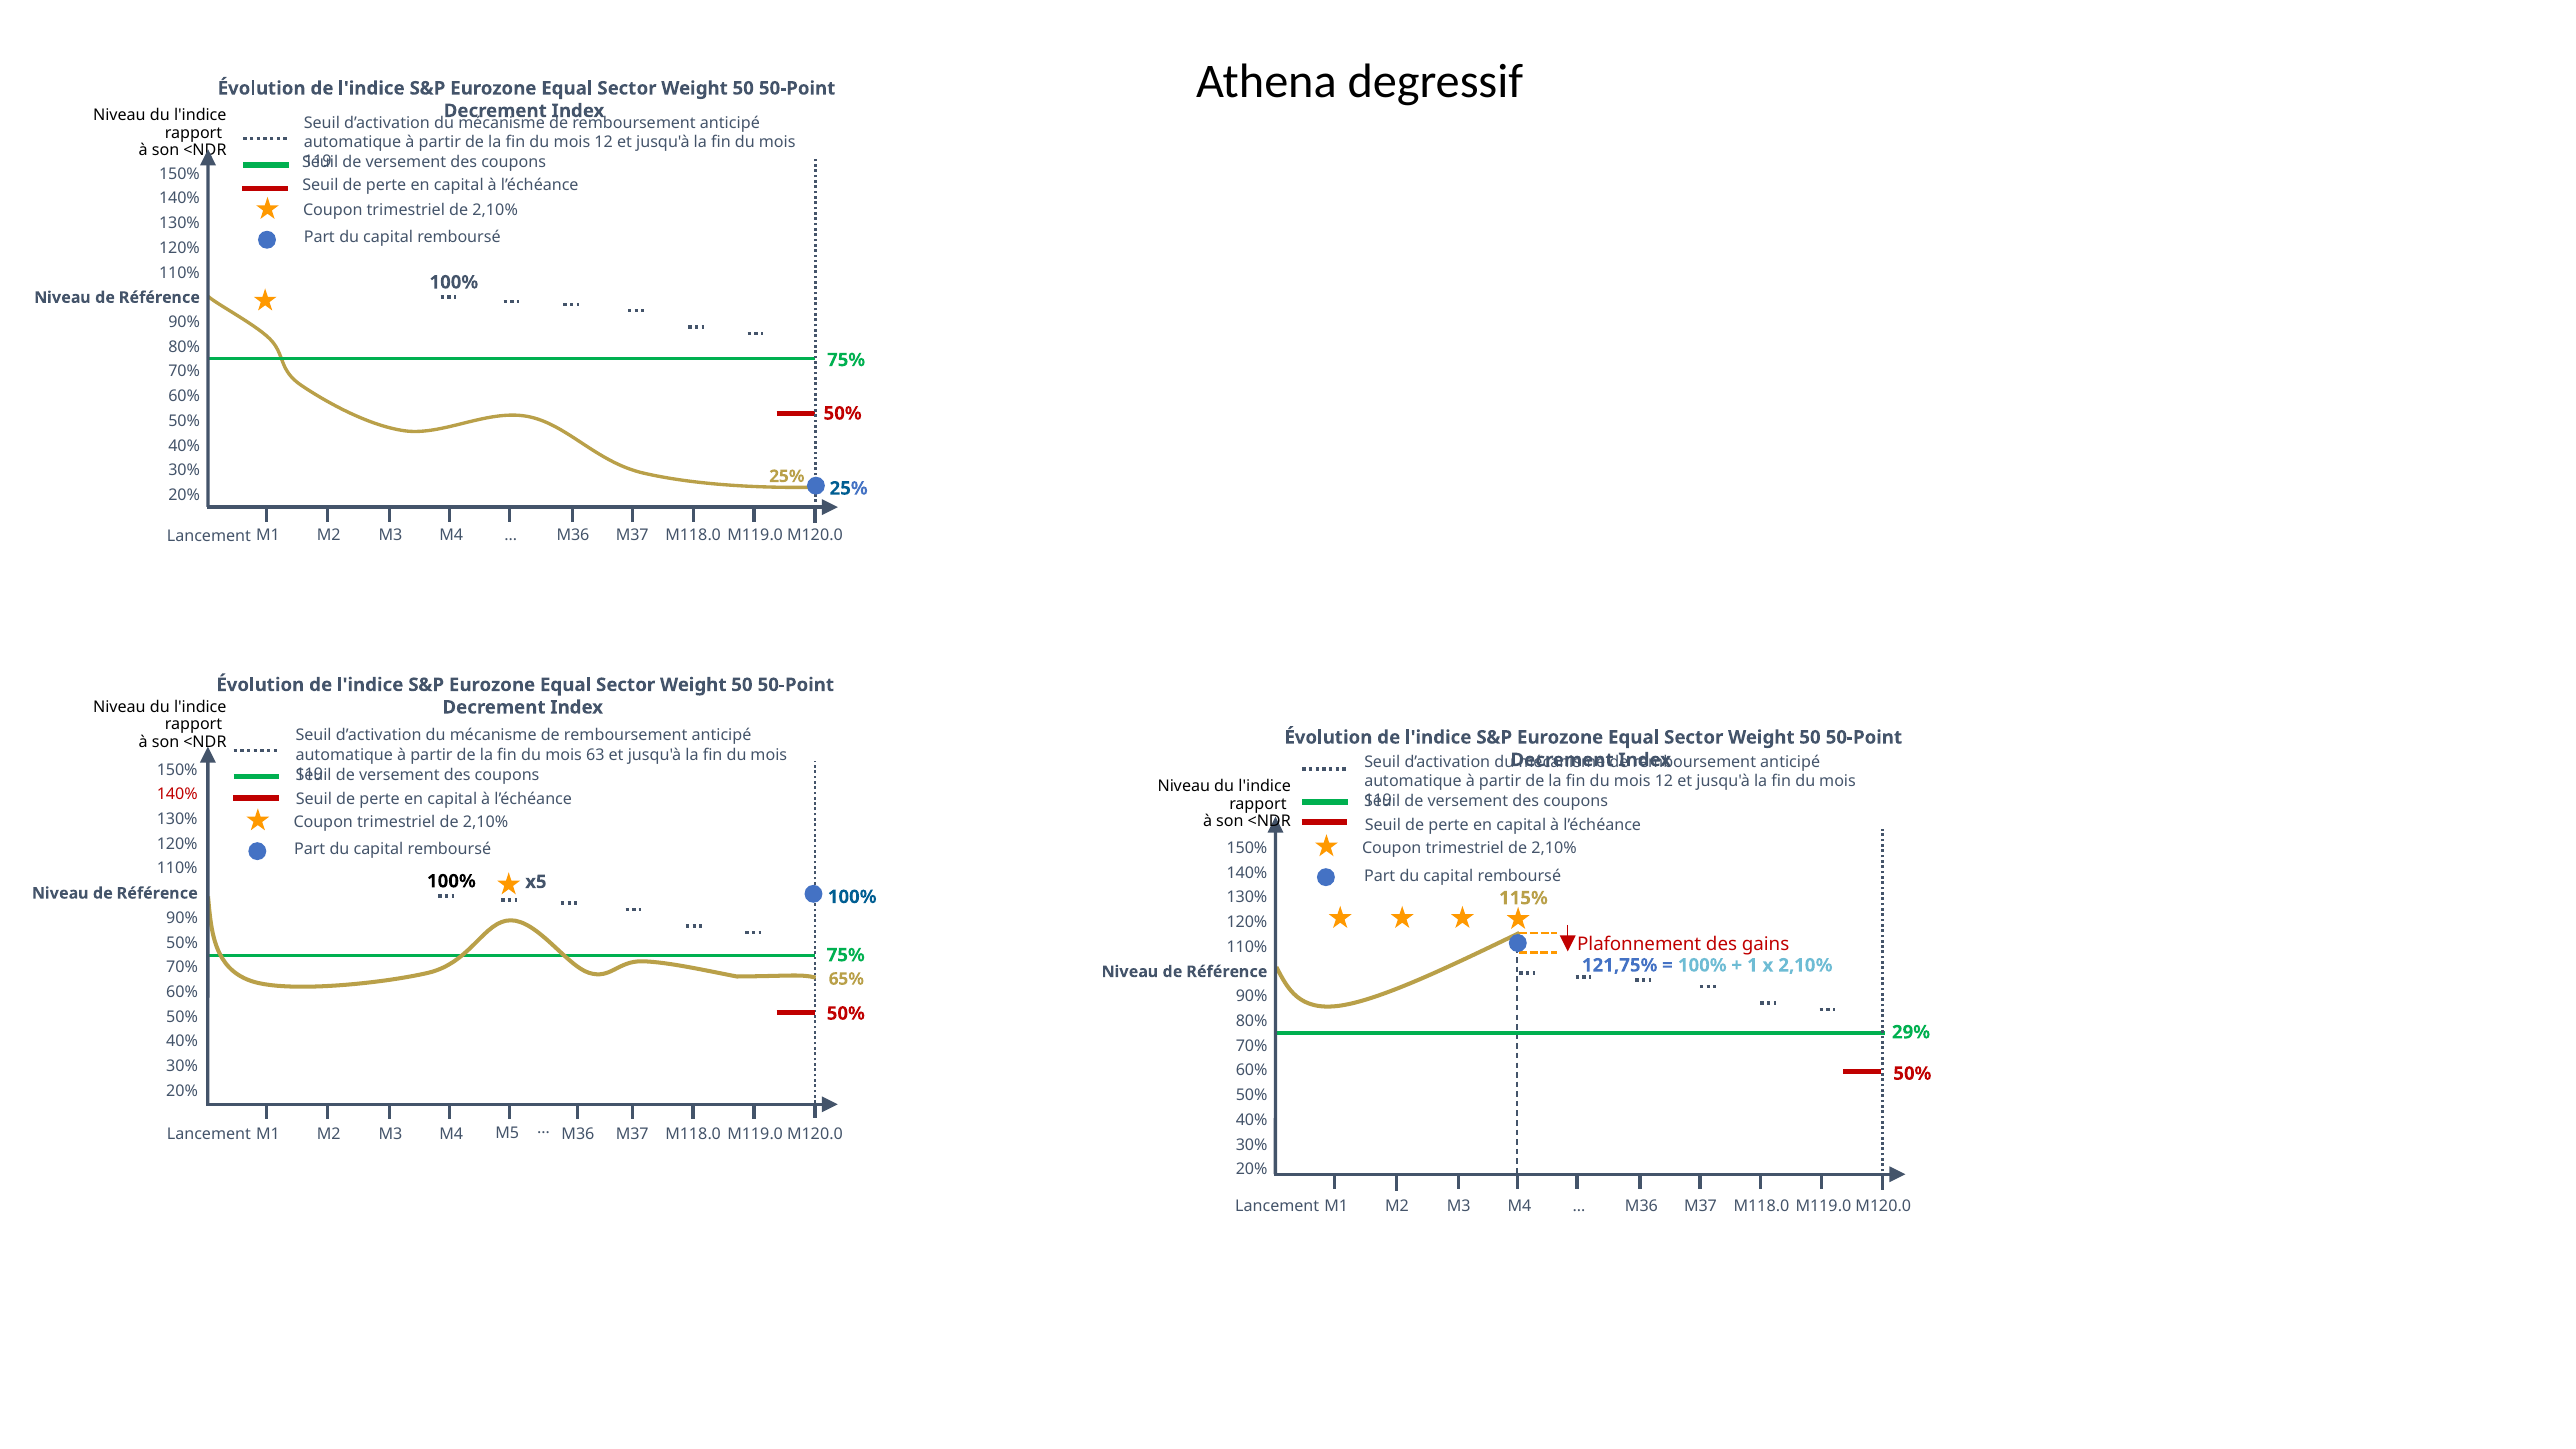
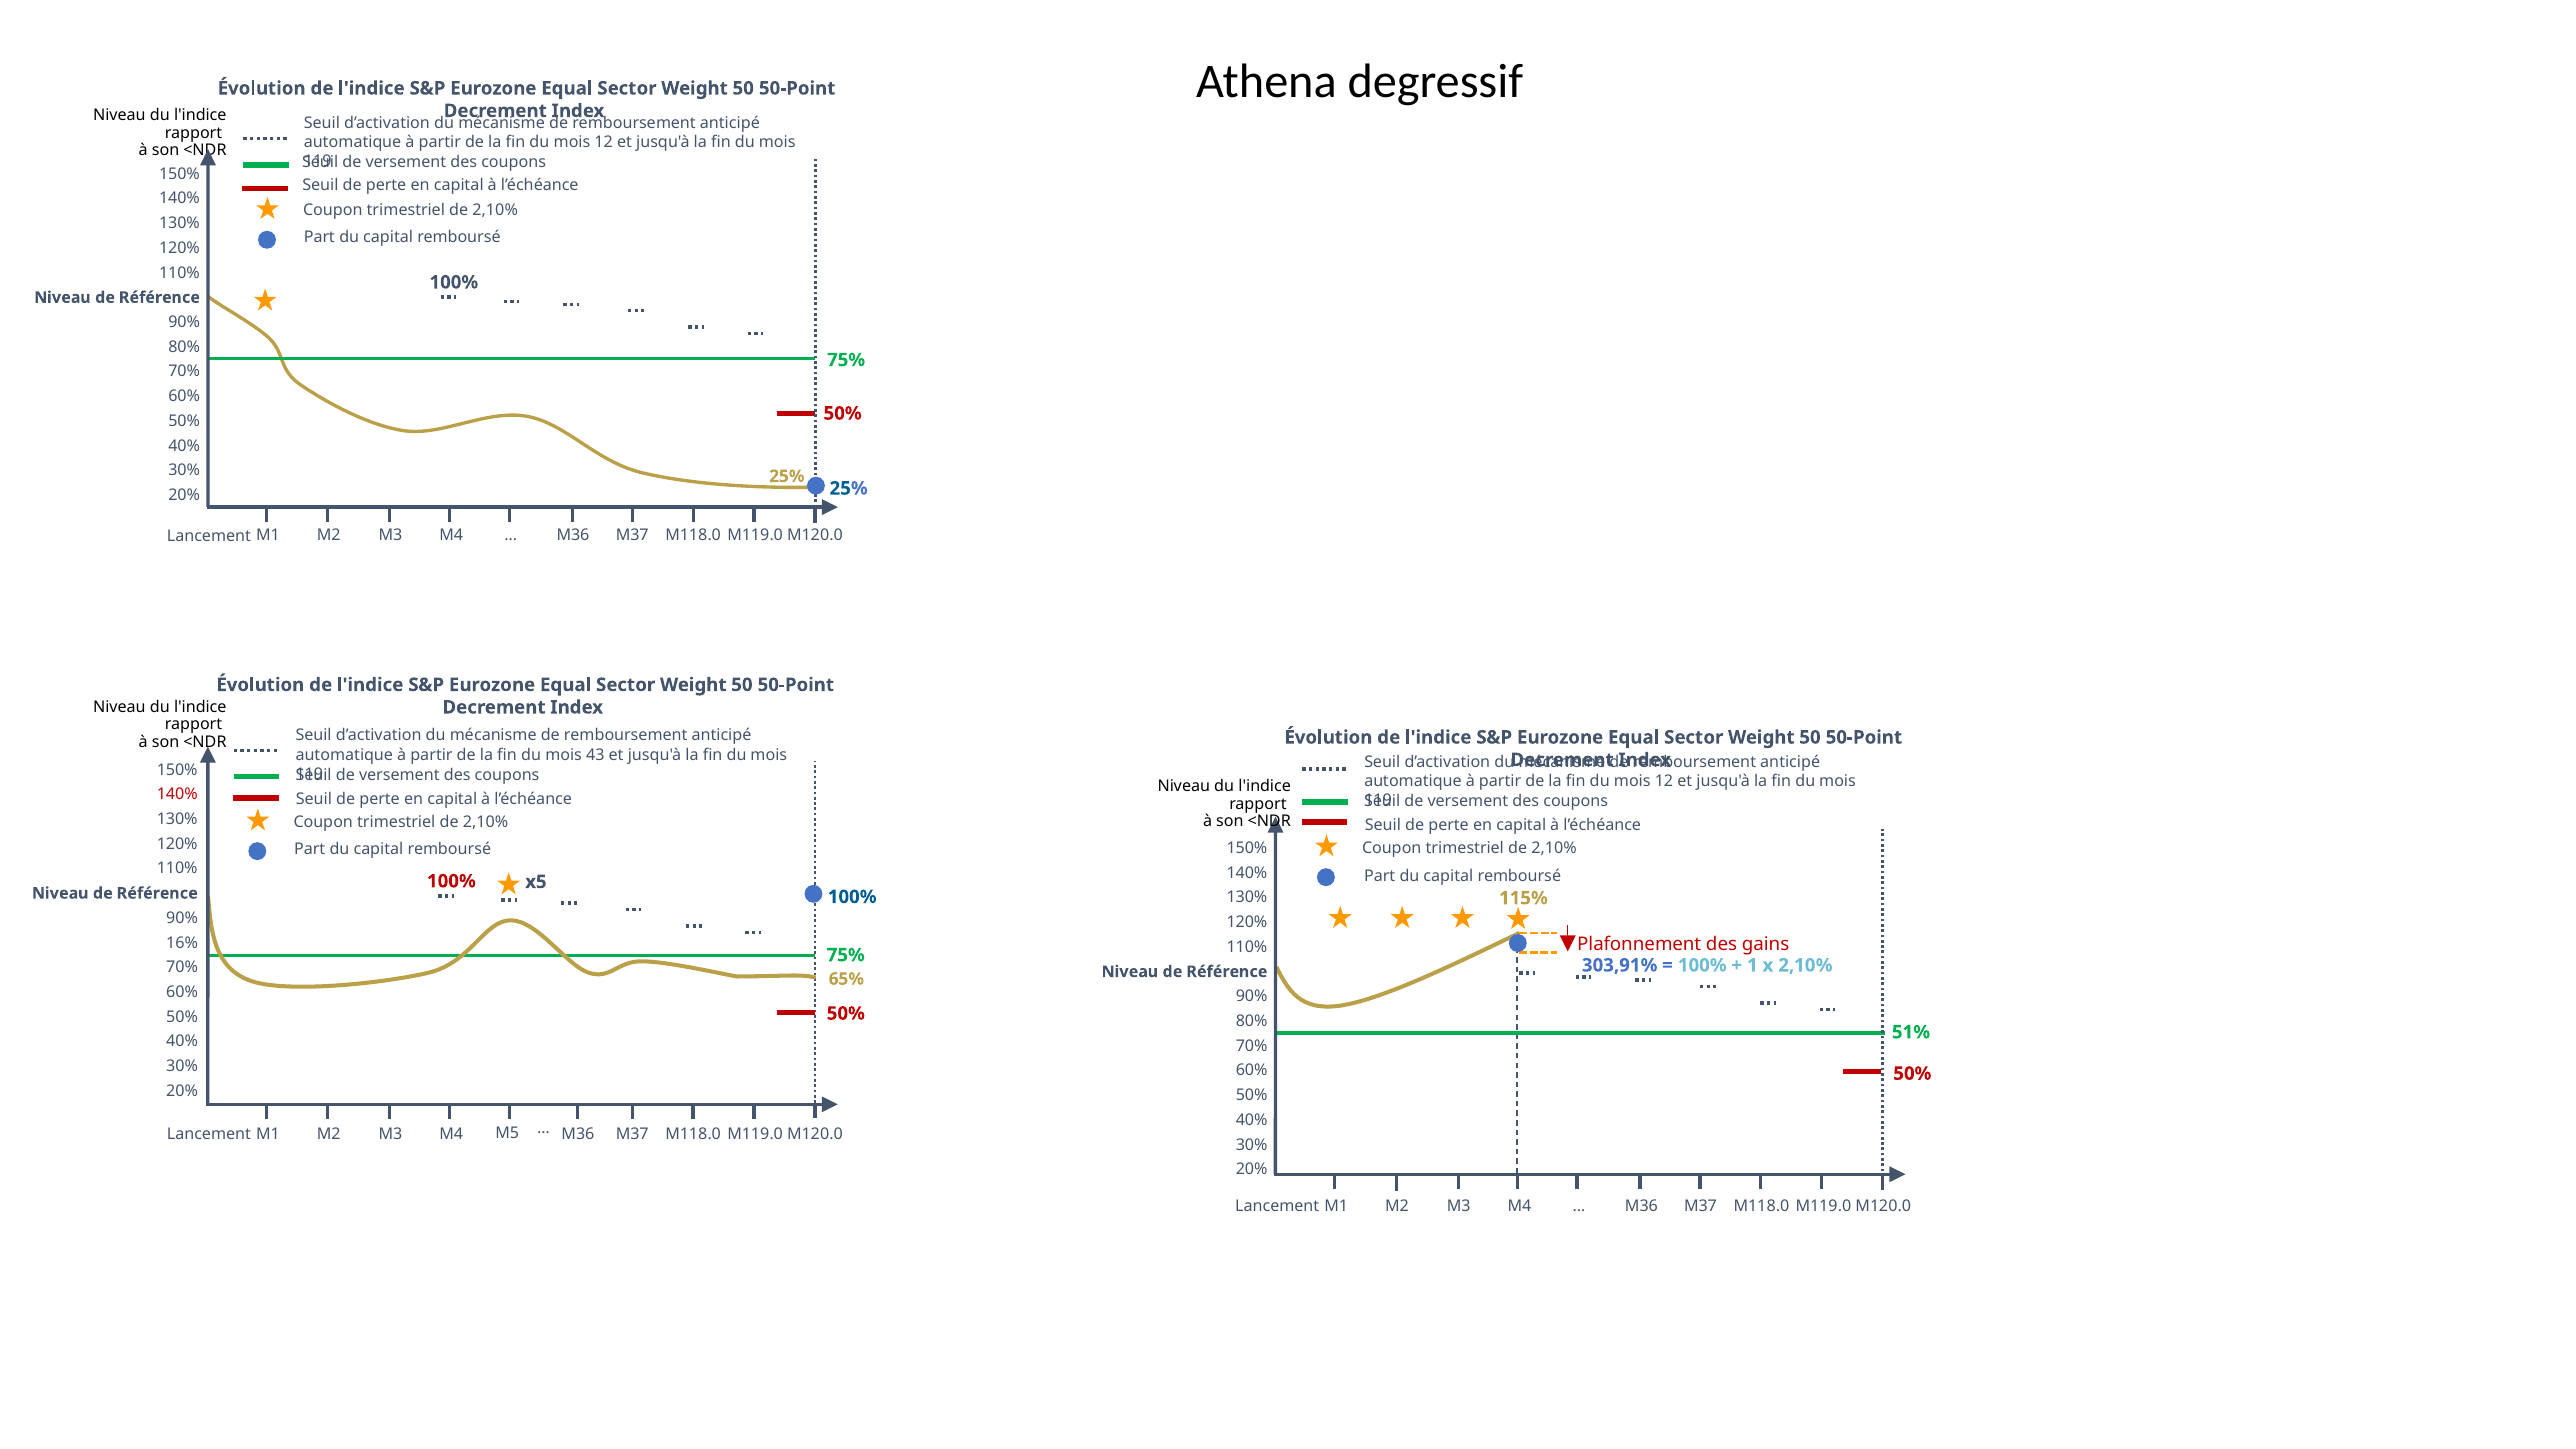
63: 63 -> 43
100% at (451, 881) colour: black -> red
50% at (182, 943): 50% -> 16%
121,75%: 121,75% -> 303,91%
29%: 29% -> 51%
